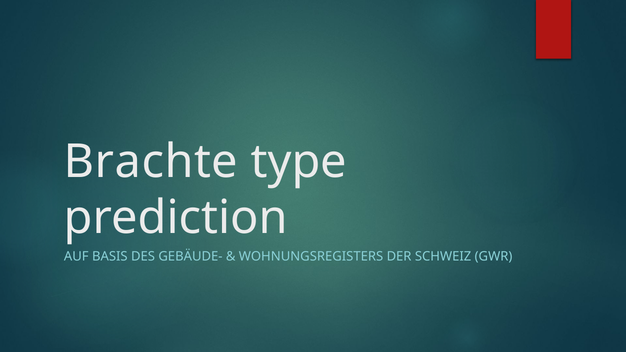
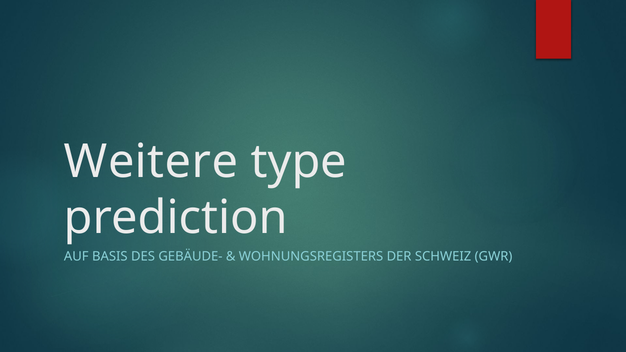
Brachte: Brachte -> Weitere
